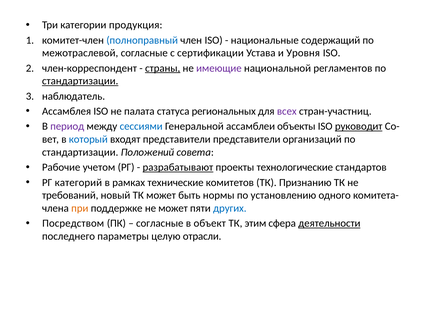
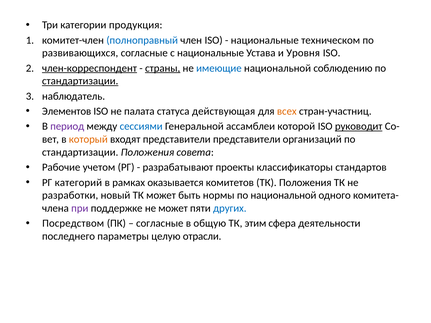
содержащий: содержащий -> техническом
межотраслевой: межотраслевой -> развивающихся
с сертификации: сертификации -> национальные
член-корреспондент underline: none -> present
имеющие colour: purple -> blue
регламентов: регламентов -> соблюдению
Ассамблея: Ассамблея -> Элементов
региональных: региональных -> действующая
всех colour: purple -> orange
объекты: объекты -> которой
который colour: blue -> orange
стандартизации Положений: Положений -> Положения
разрабатывают underline: present -> none
технологические: технологические -> классификаторы
технические: технические -> оказывается
ТК Признанию: Признанию -> Положения
требований: требований -> разработки
по установлению: установлению -> национальной
при colour: orange -> purple
объект: объект -> общую
деятельности underline: present -> none
